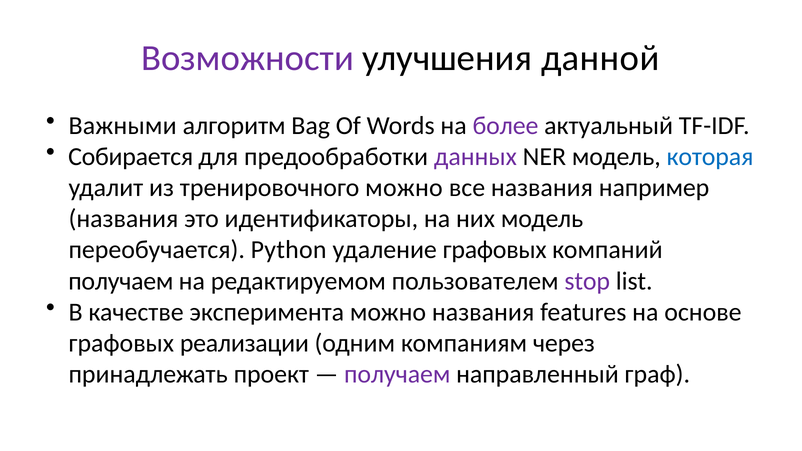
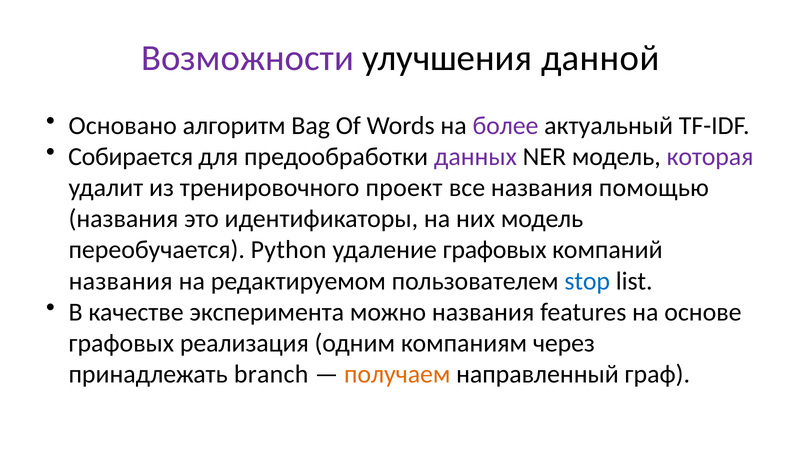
Важными: Важными -> Основано
которая colour: blue -> purple
тренировочного можно: можно -> проект
например: например -> помощью
получаем at (121, 281): получаем -> названия
stop colour: purple -> blue
реализации: реализации -> реализация
проект: проект -> branch
получаем at (397, 374) colour: purple -> orange
